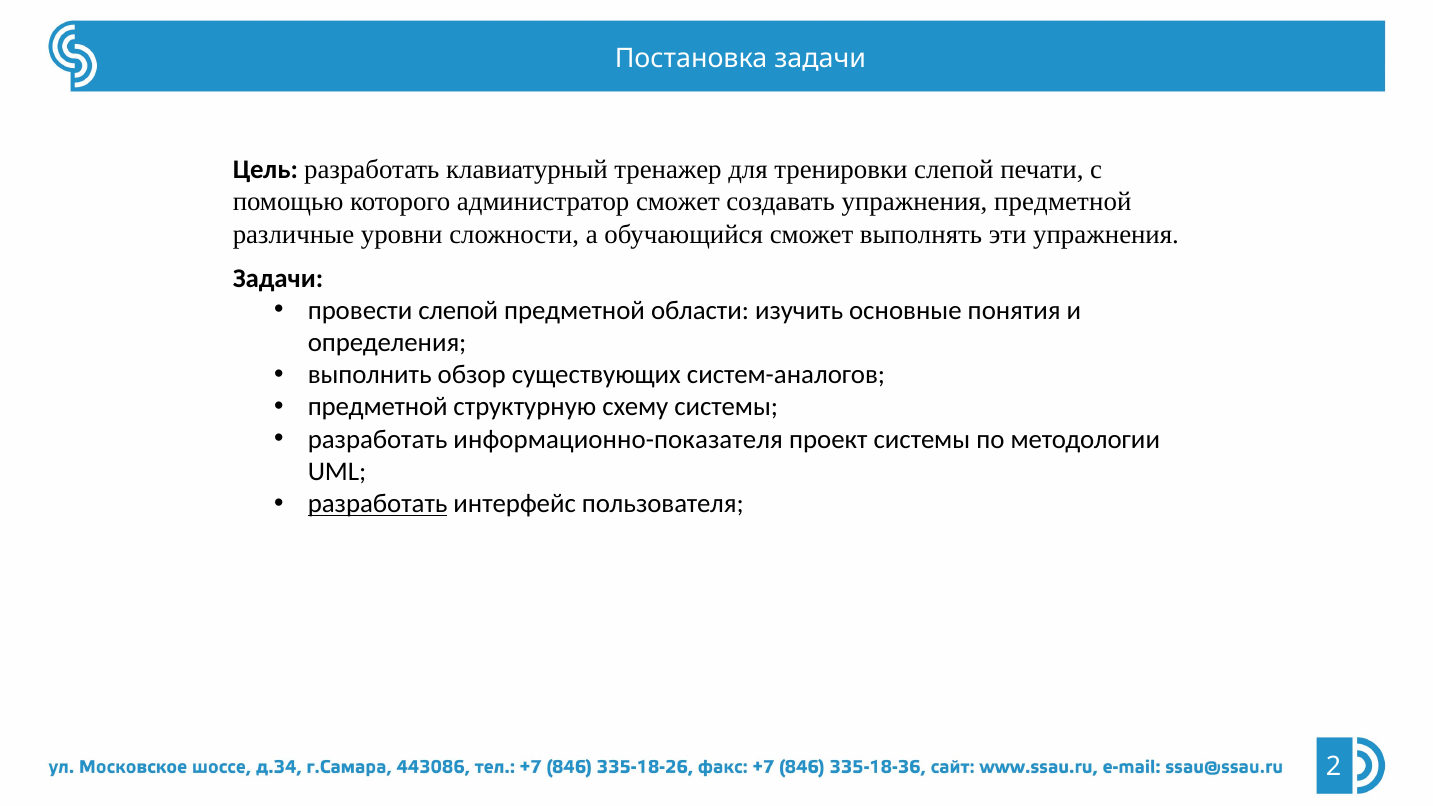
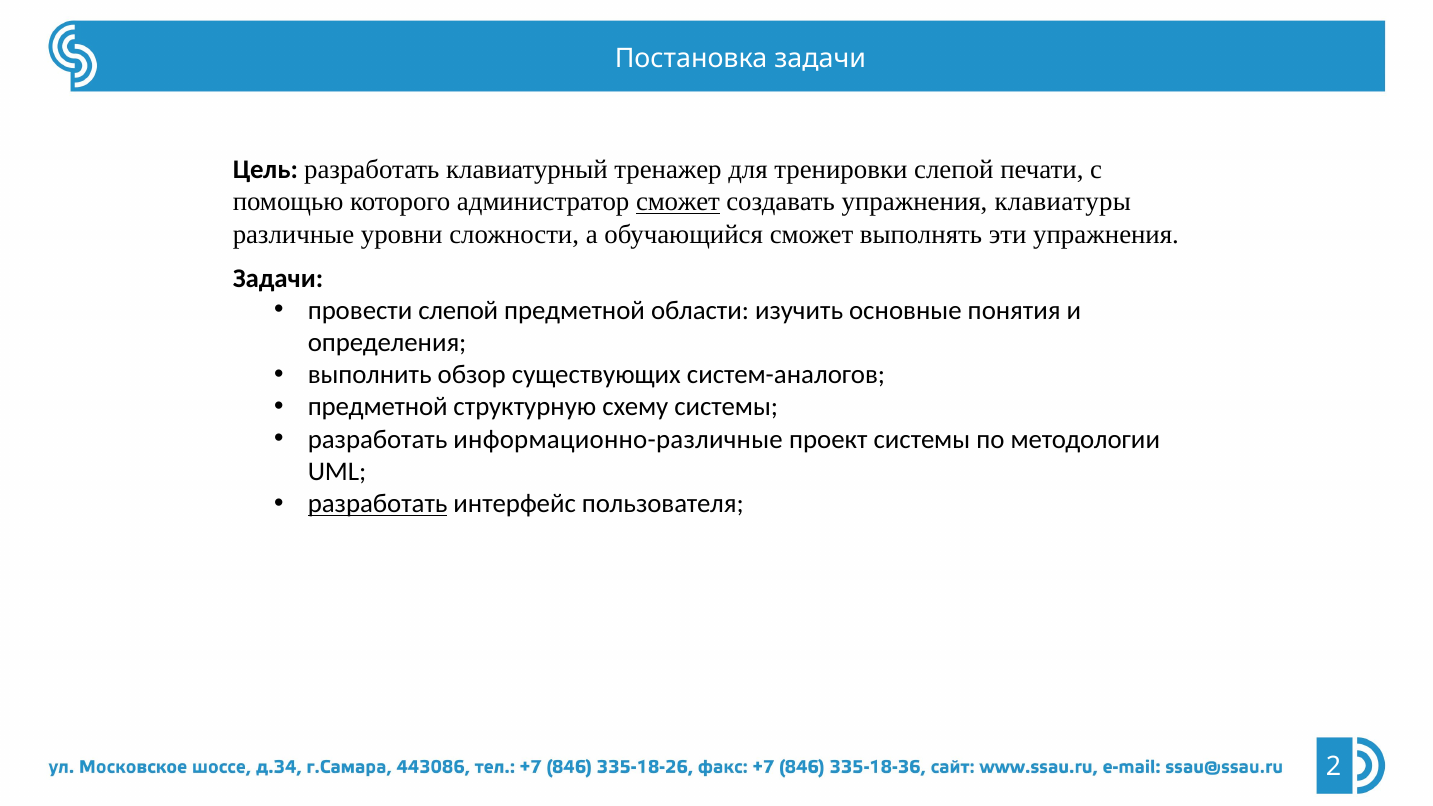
сможет at (678, 202) underline: none -> present
упражнения предметной: предметной -> клавиатуры
информационно-показателя: информационно-показателя -> информационно-различные
